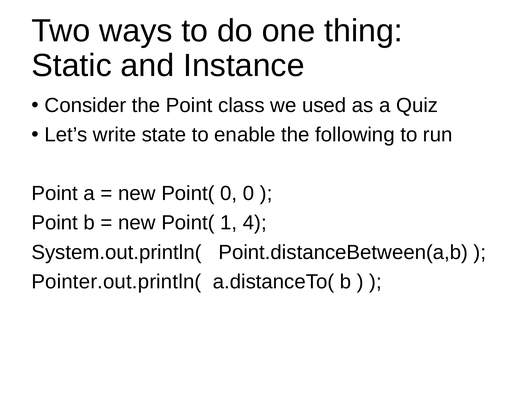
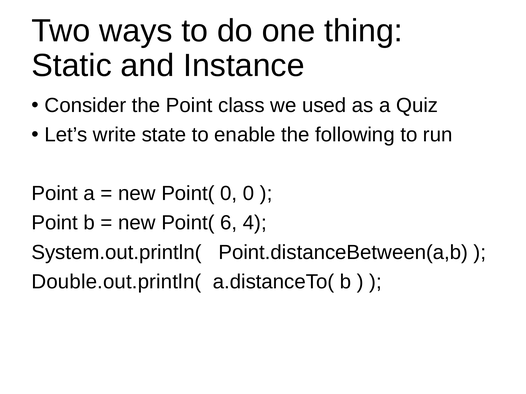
1: 1 -> 6
Pointer.out.println(: Pointer.out.println( -> Double.out.println(
